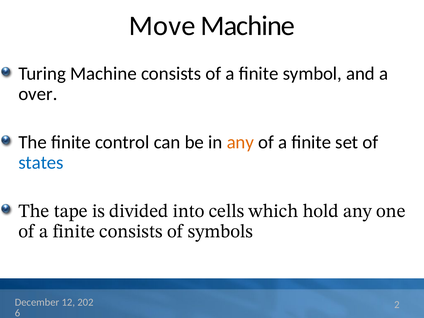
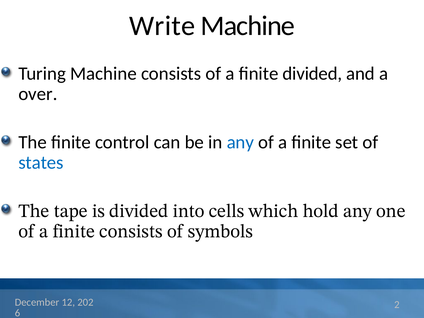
Move: Move -> Write
finite symbol: symbol -> divided
any at (240, 142) colour: orange -> blue
